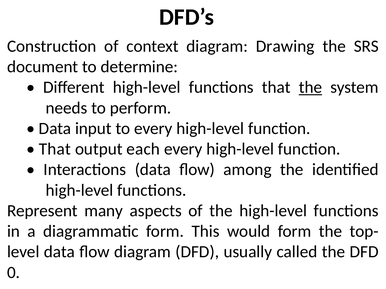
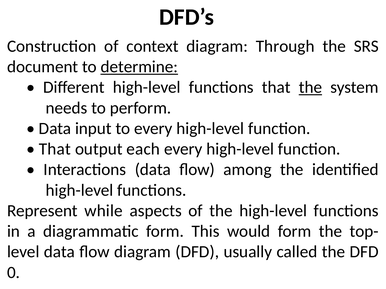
Drawing: Drawing -> Through
determine underline: none -> present
many: many -> while
